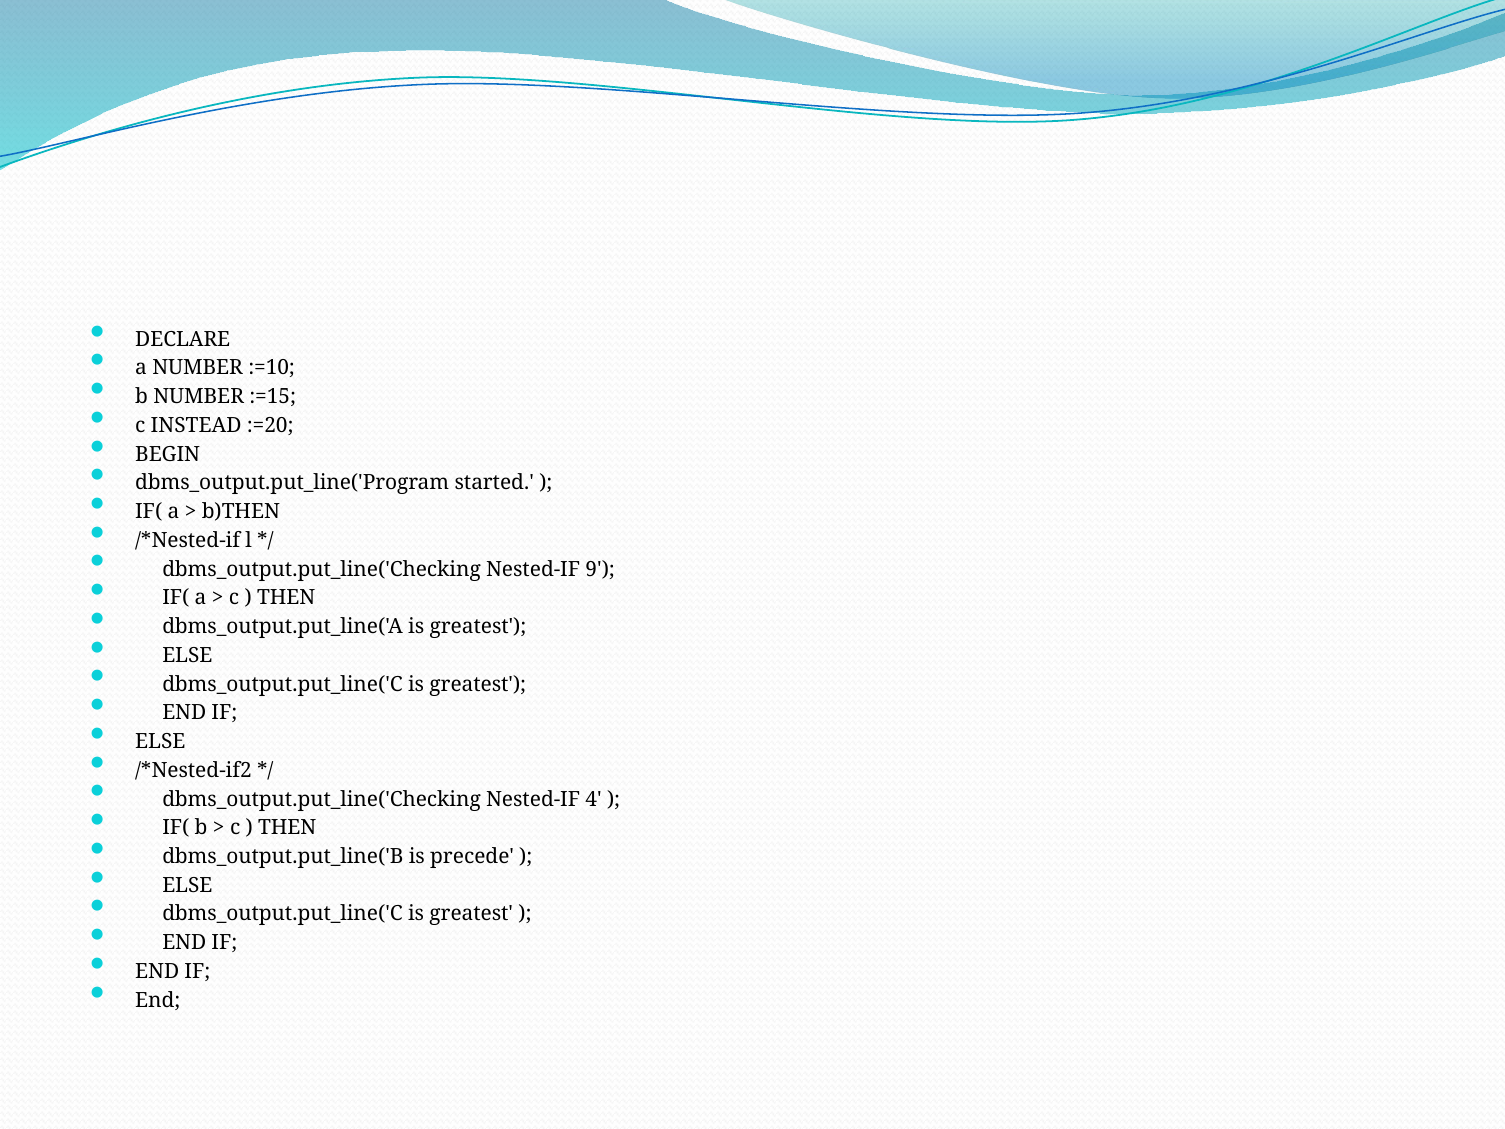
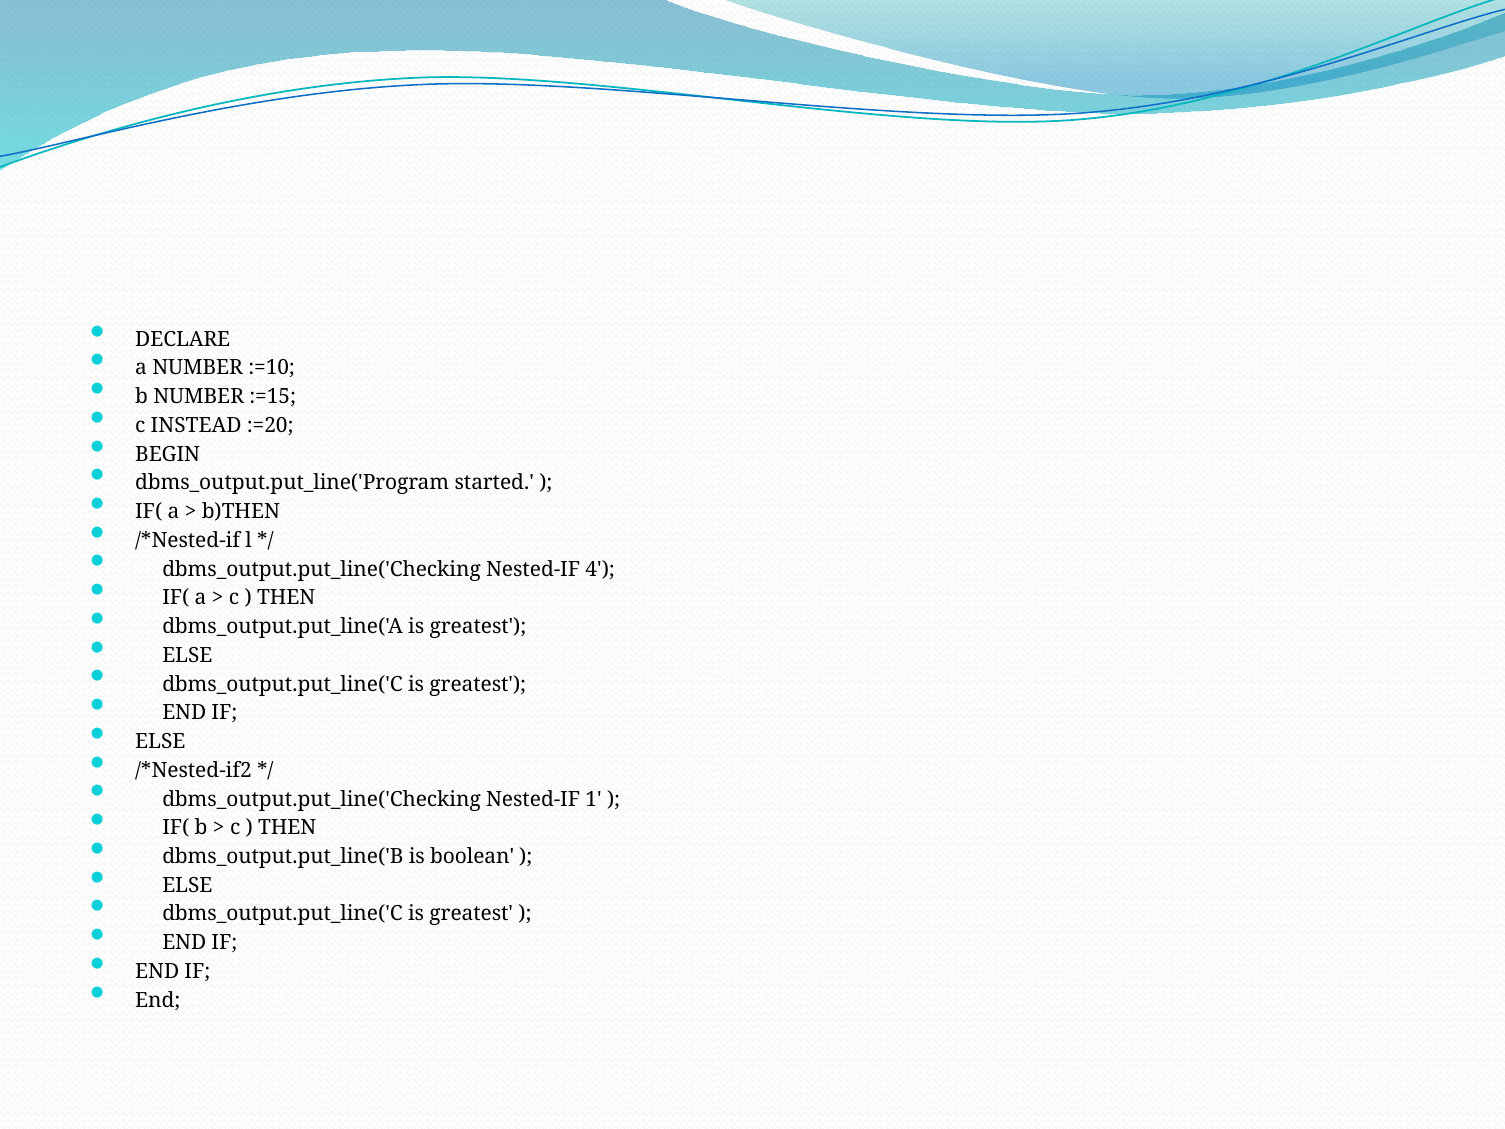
9: 9 -> 4
4: 4 -> 1
precede: precede -> boolean
